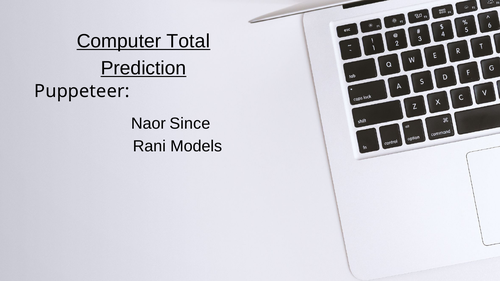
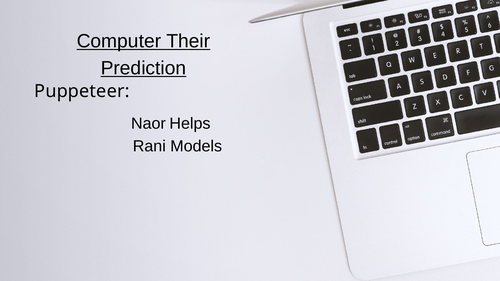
Total: Total -> Their
Since: Since -> Helps
